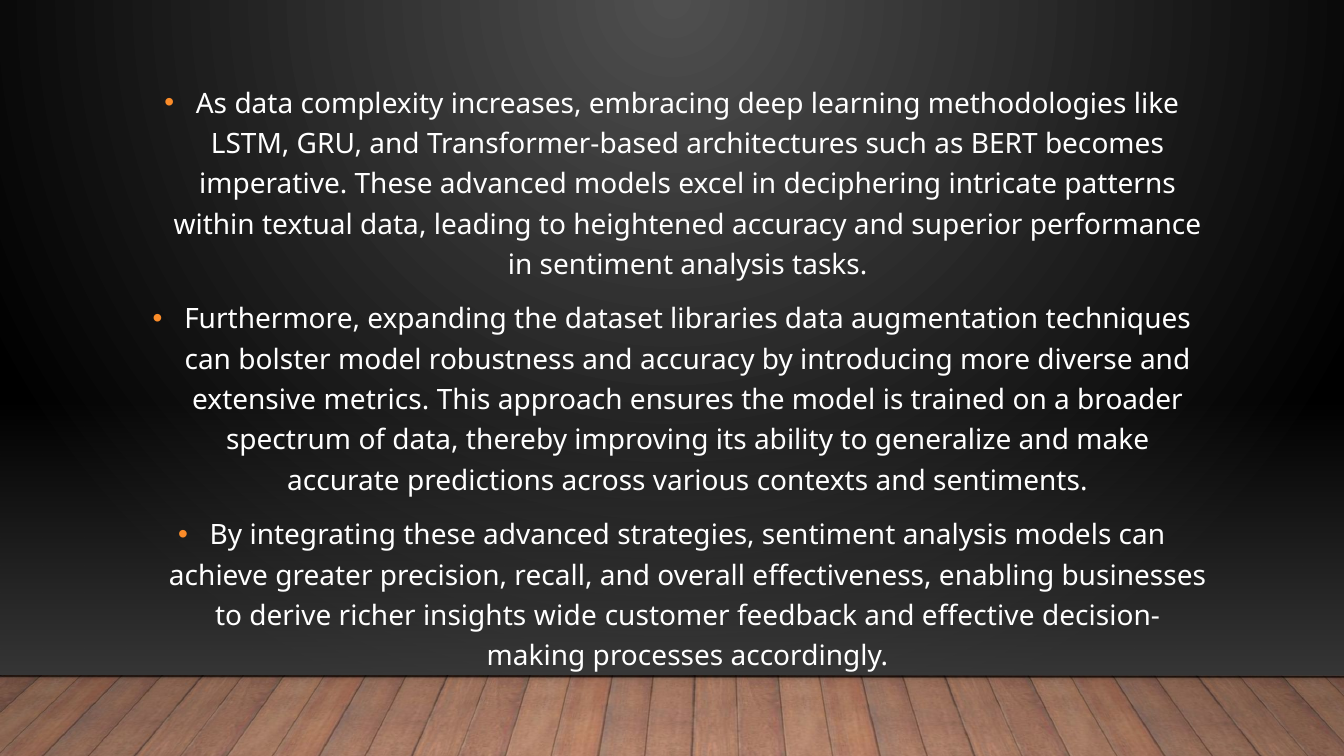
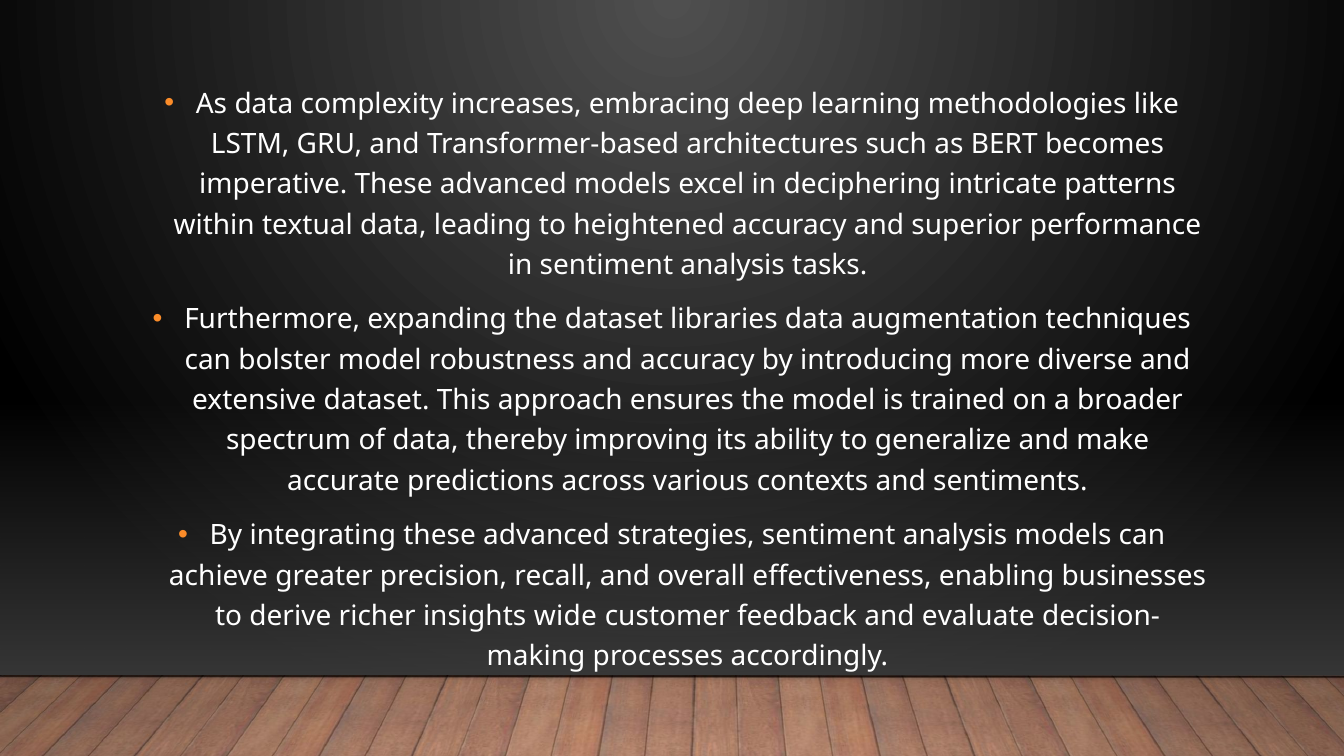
extensive metrics: metrics -> dataset
effective: effective -> evaluate
